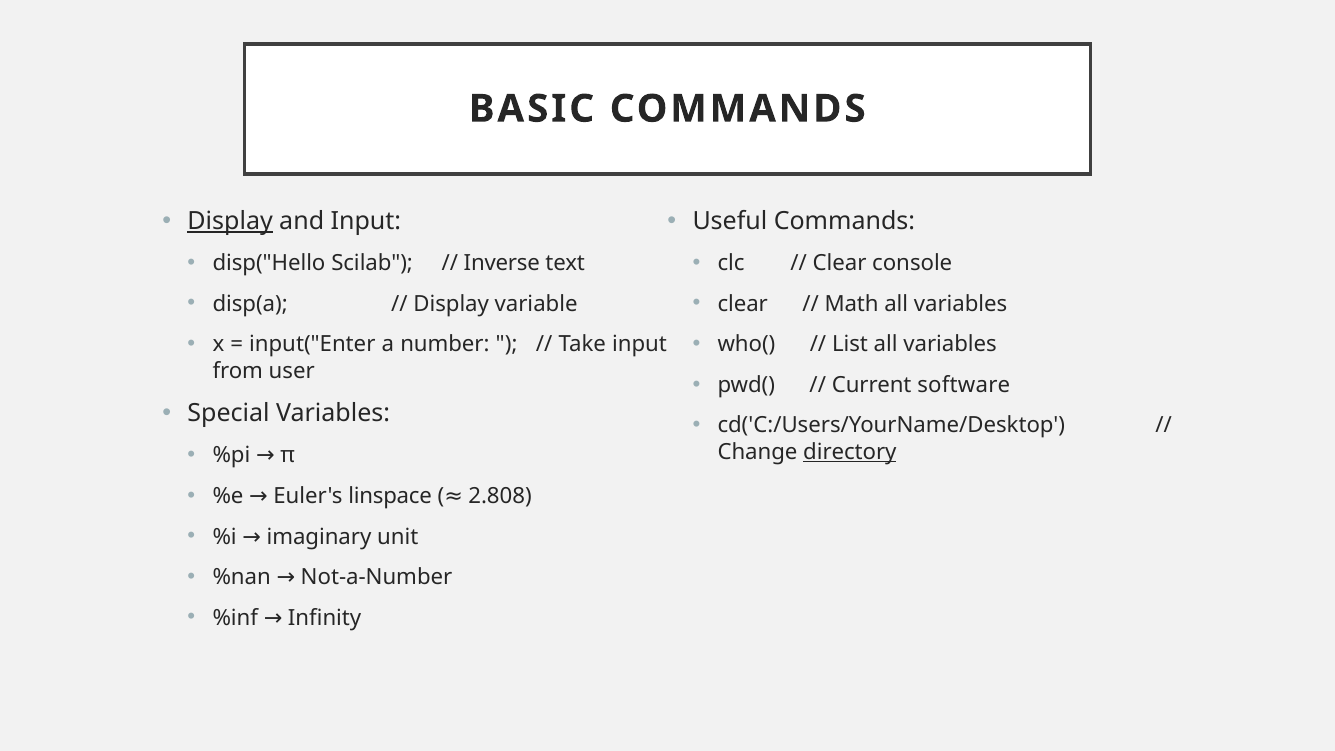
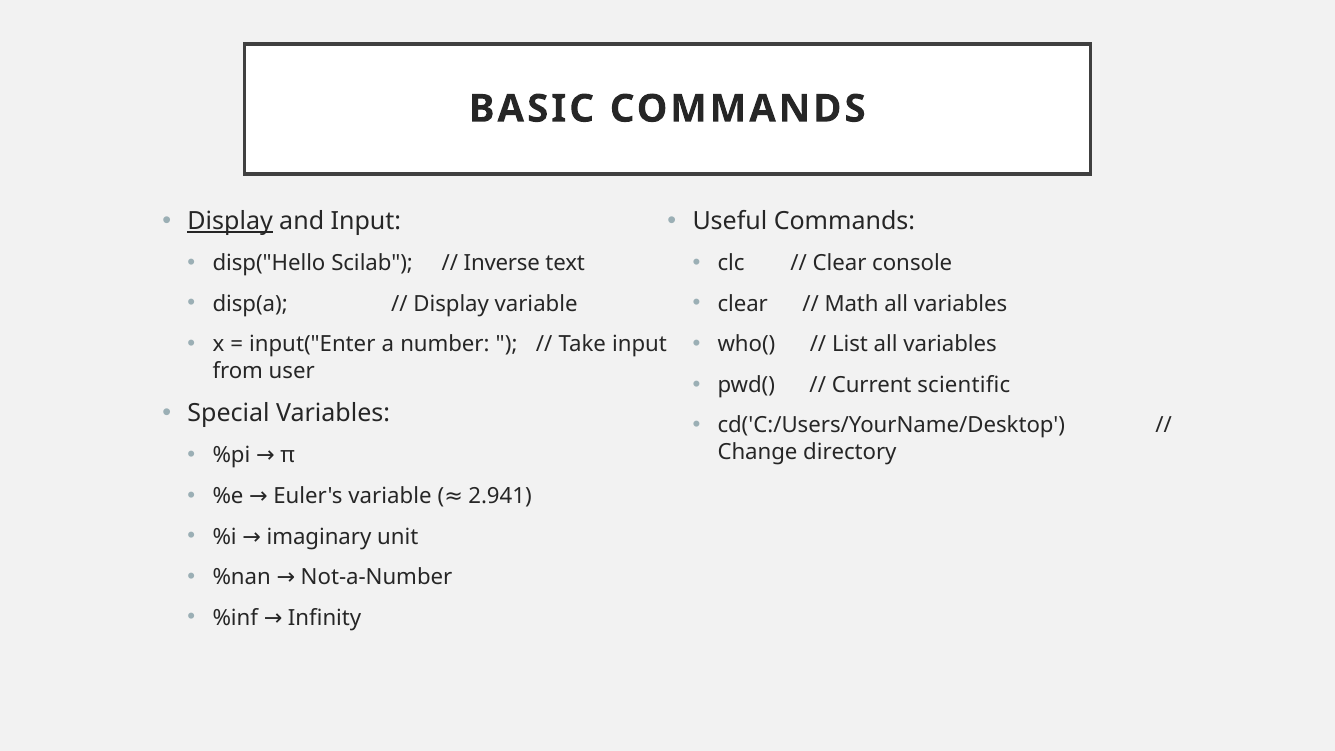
software: software -> scientific
directory underline: present -> none
Euler's linspace: linspace -> variable
2.808: 2.808 -> 2.941
